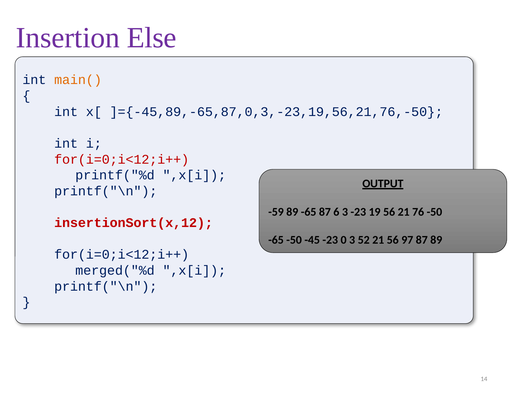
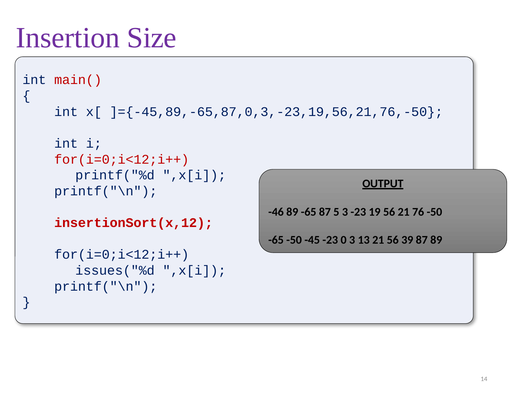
Else: Else -> Size
main( colour: orange -> red
-59: -59 -> -46
6: 6 -> 5
52: 52 -> 13
97: 97 -> 39
merged("%d: merged("%d -> issues("%d
